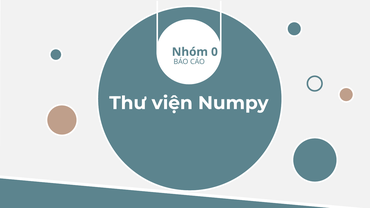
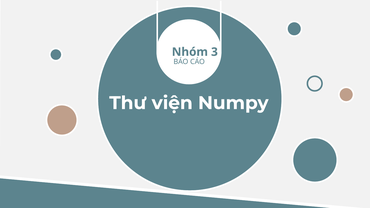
0: 0 -> 3
